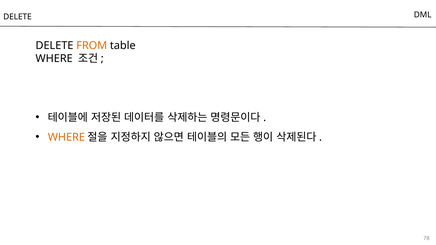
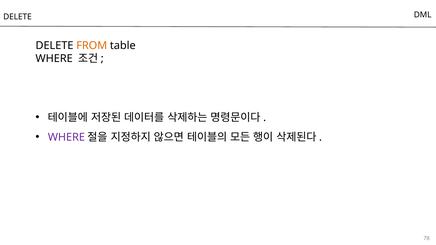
WHERE at (66, 137) colour: orange -> purple
